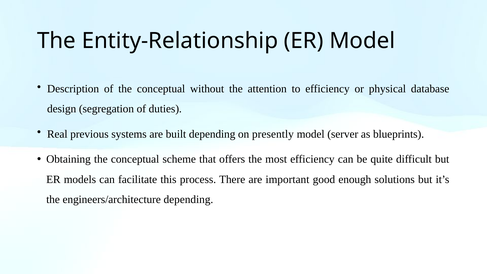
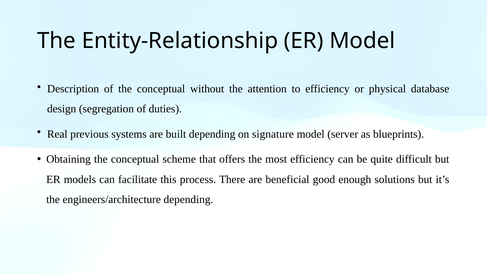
presently: presently -> signature
important: important -> beneficial
